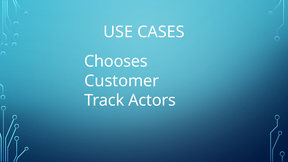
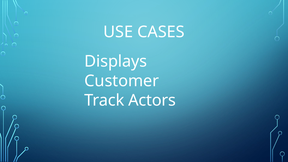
Chooses: Chooses -> Displays
